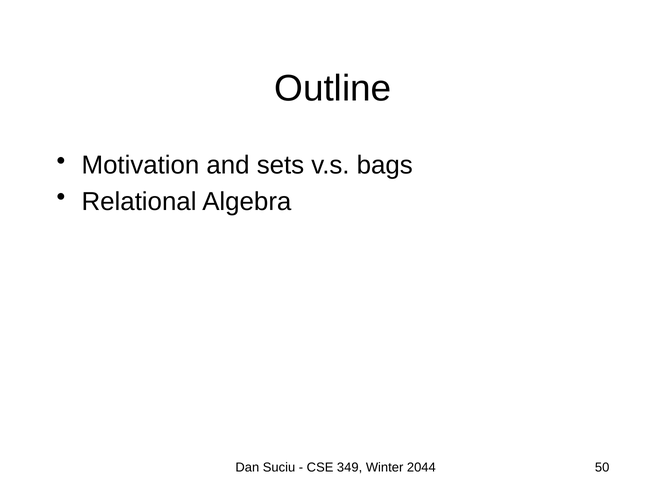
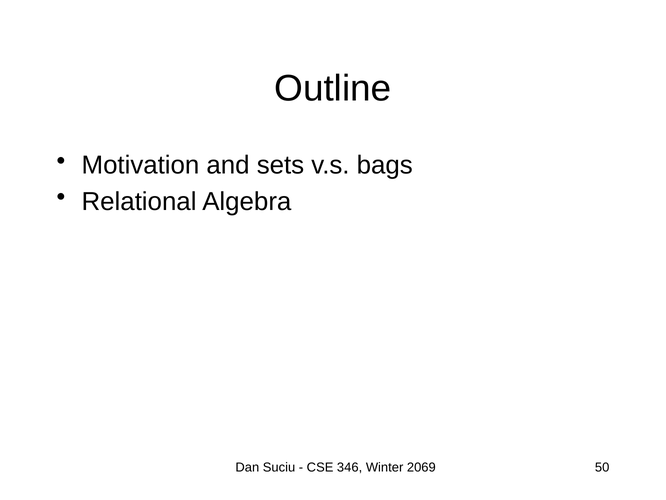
349: 349 -> 346
2044: 2044 -> 2069
